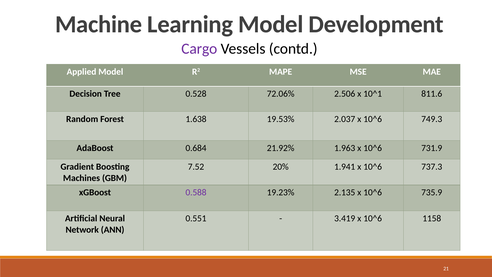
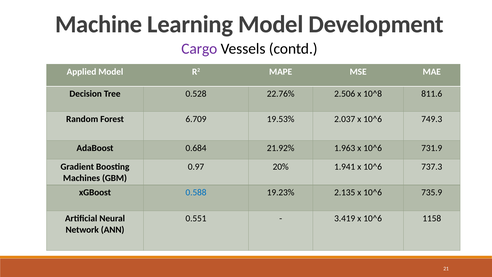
72.06%: 72.06% -> 22.76%
10^1: 10^1 -> 10^8
1.638: 1.638 -> 6.709
7.52: 7.52 -> 0.97
0.588 colour: purple -> blue
